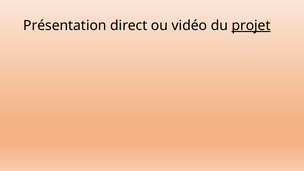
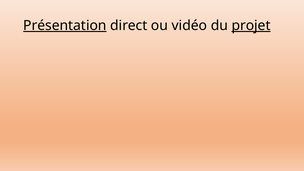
Présentation underline: none -> present
